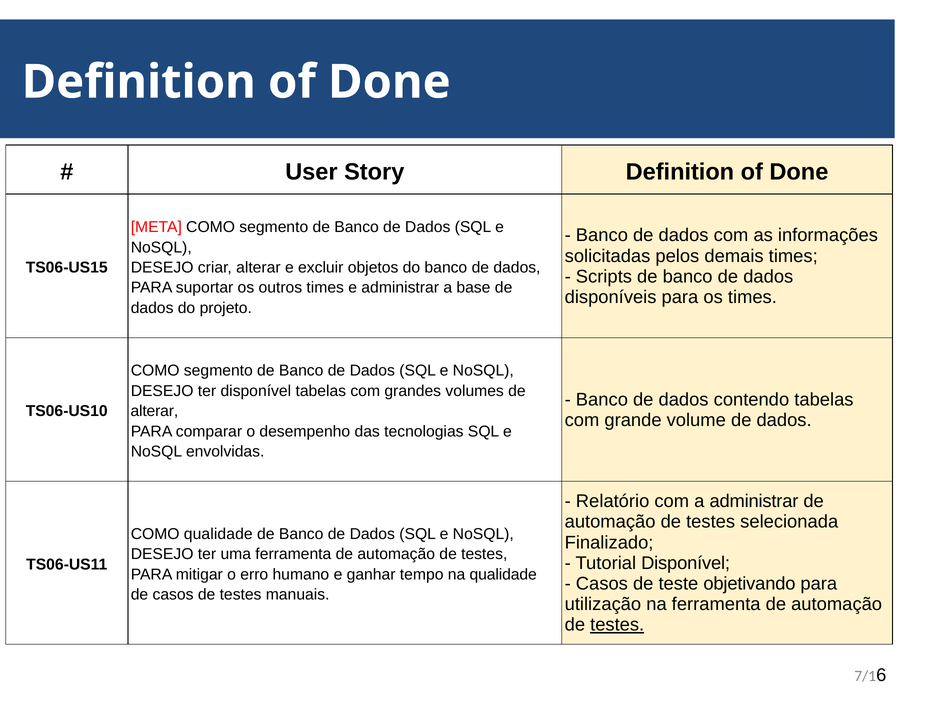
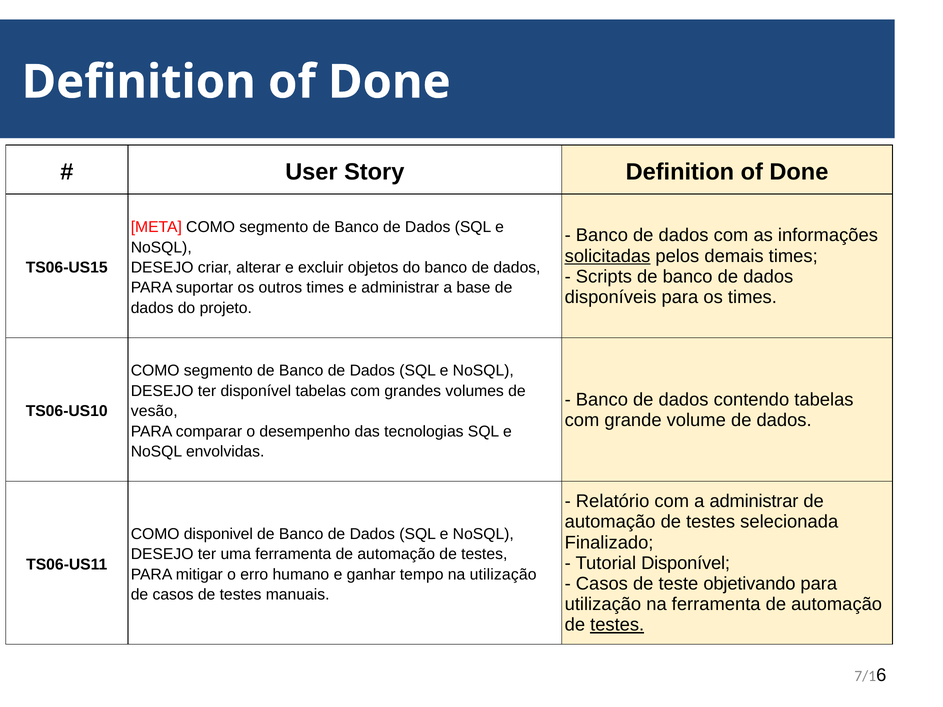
solicitadas underline: none -> present
alterar at (154, 411): alterar -> vesão
COMO qualidade: qualidade -> disponivel
na qualidade: qualidade -> utilização
